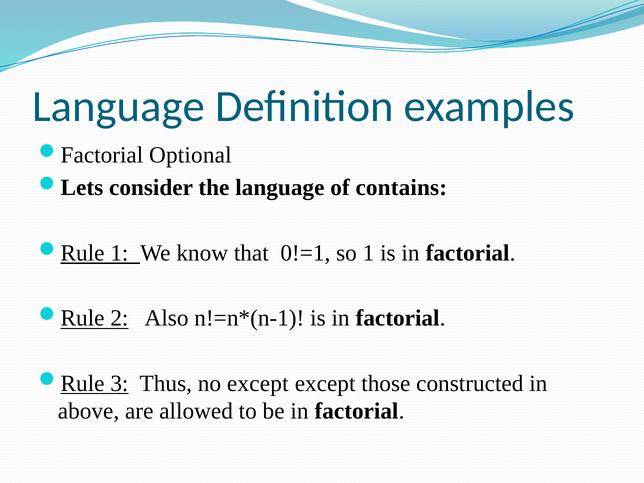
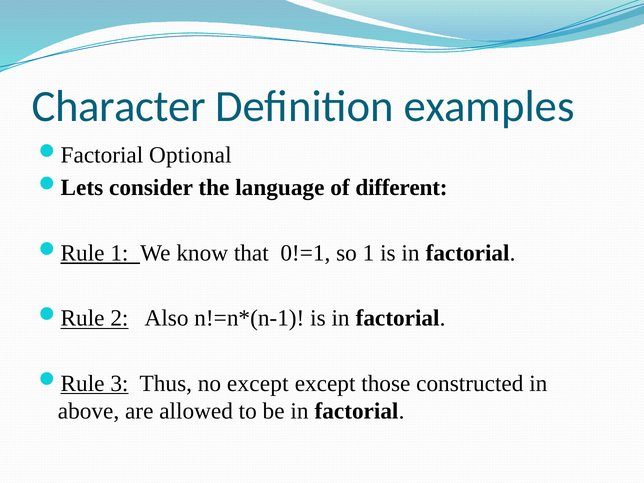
Language at (119, 106): Language -> Character
contains: contains -> different
